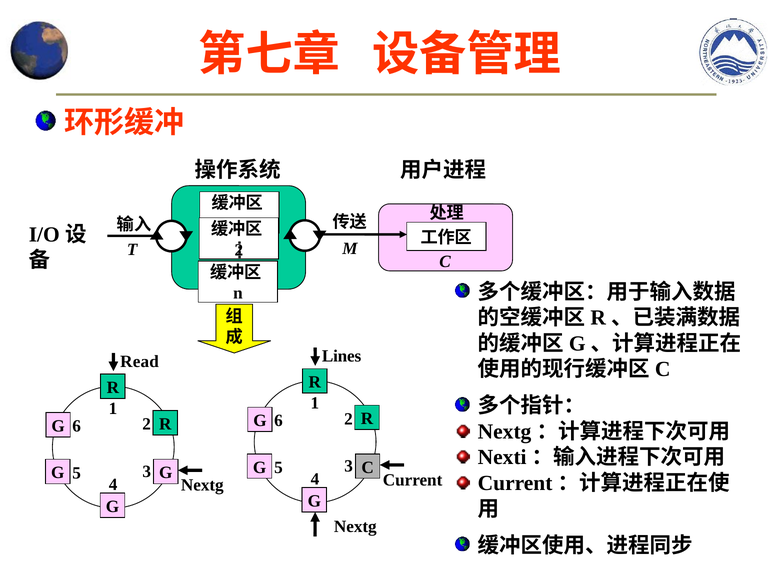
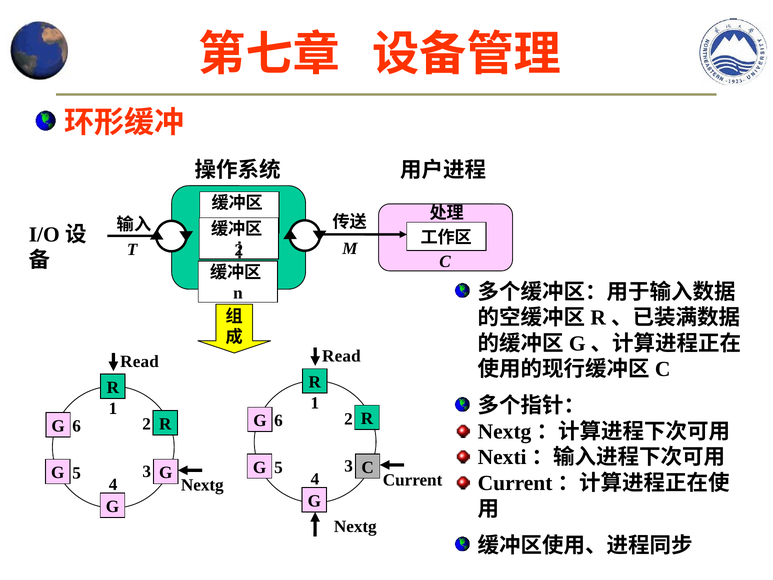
Lines at (342, 356): Lines -> Read
